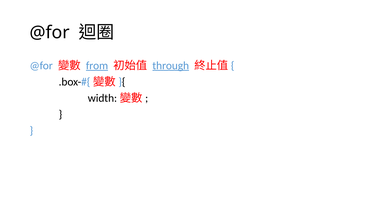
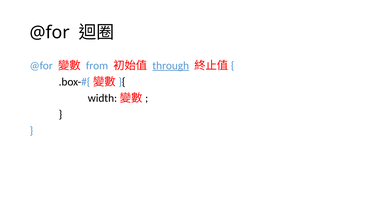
from underline: present -> none
